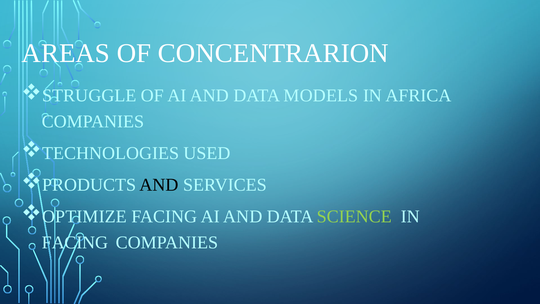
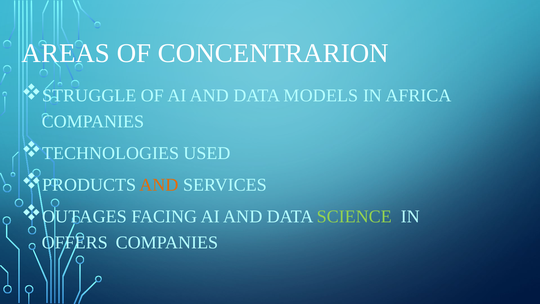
AND at (159, 185) colour: black -> orange
OPTIMIZE: OPTIMIZE -> OUTAGES
FACING at (75, 242): FACING -> OFFERS
